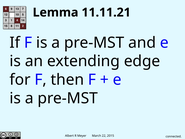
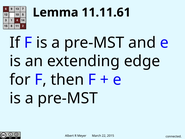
11.11.21: 11.11.21 -> 11.11.61
